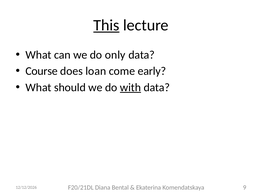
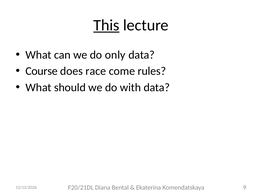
loan: loan -> race
early: early -> rules
with underline: present -> none
